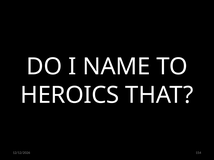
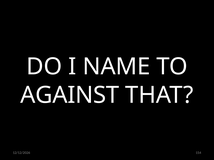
HEROICS: HEROICS -> AGAINST
